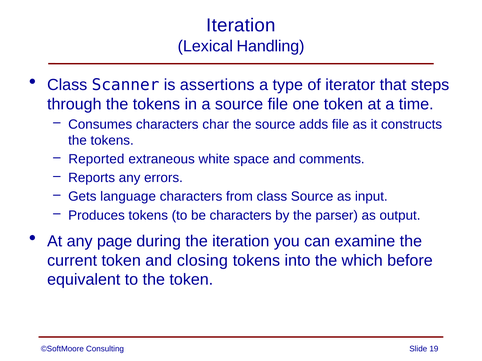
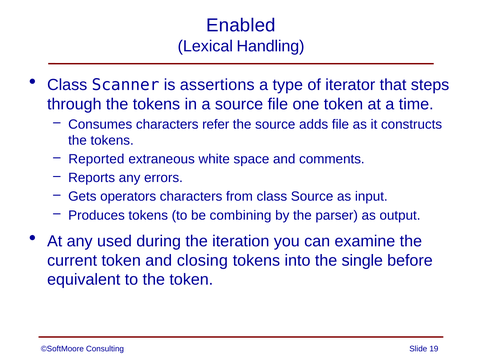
Iteration at (241, 25): Iteration -> Enabled
char: char -> refer
language: language -> operators
be characters: characters -> combining
page: page -> used
which: which -> single
